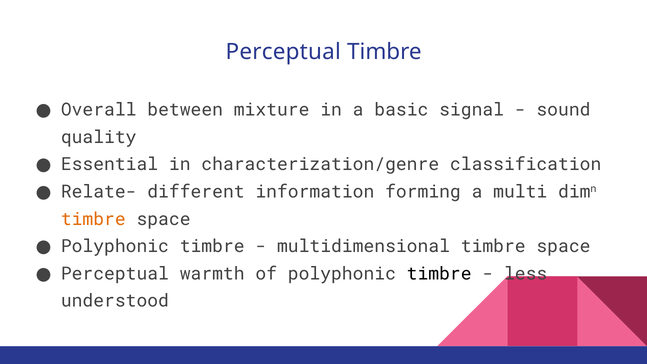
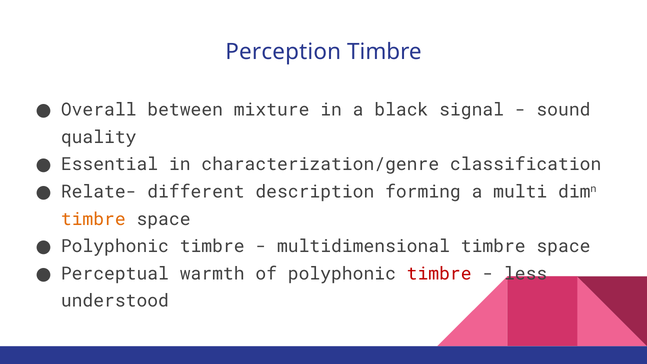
Perceptual at (283, 52): Perceptual -> Perception
basic: basic -> black
information: information -> description
timbre at (439, 274) colour: black -> red
